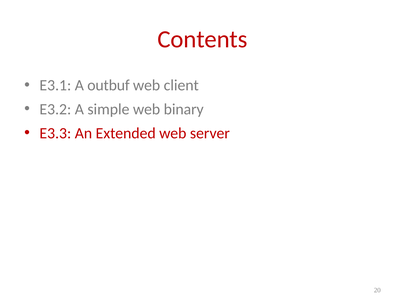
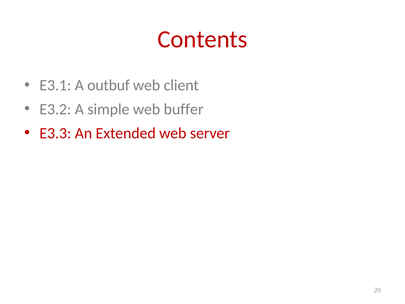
binary: binary -> buffer
